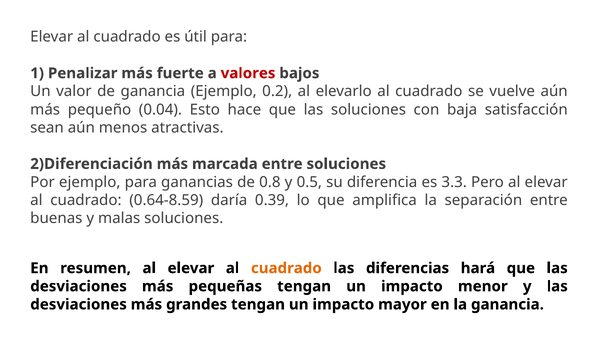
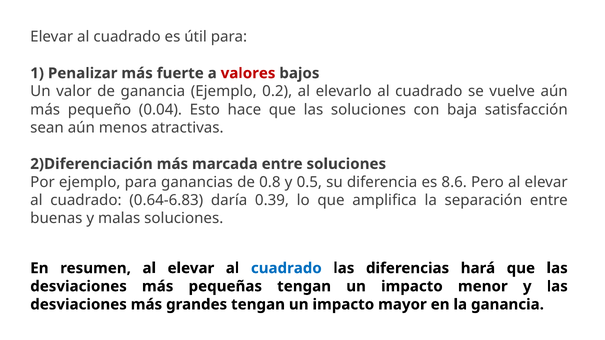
3.3: 3.3 -> 8.6
0.64-8.59: 0.64-8.59 -> 0.64-6.83
cuadrado at (286, 268) colour: orange -> blue
